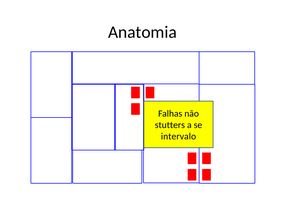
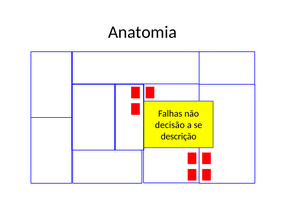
stutters: stutters -> decisão
intervalo: intervalo -> descrição
